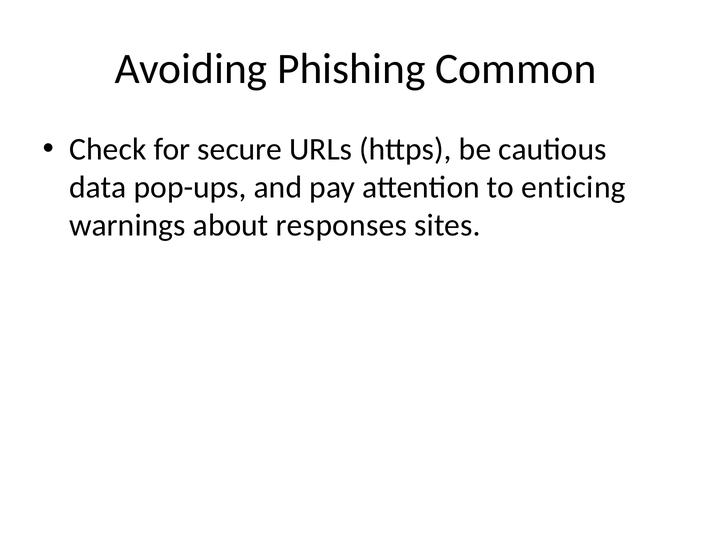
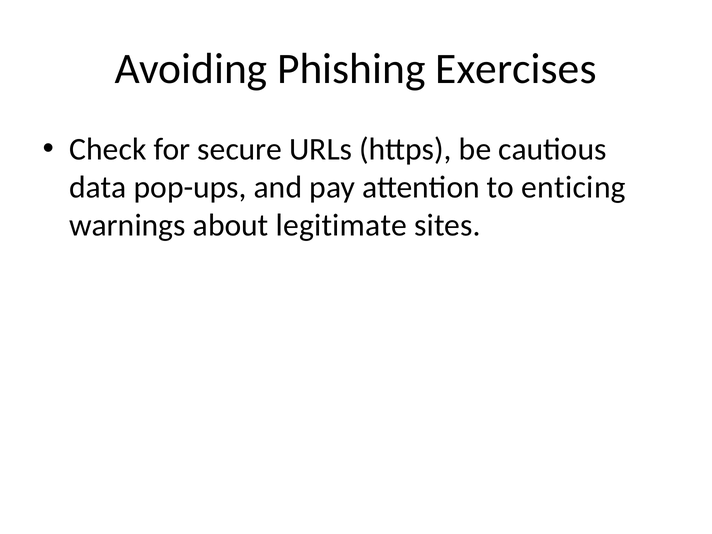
Common: Common -> Exercises
responses: responses -> legitimate
